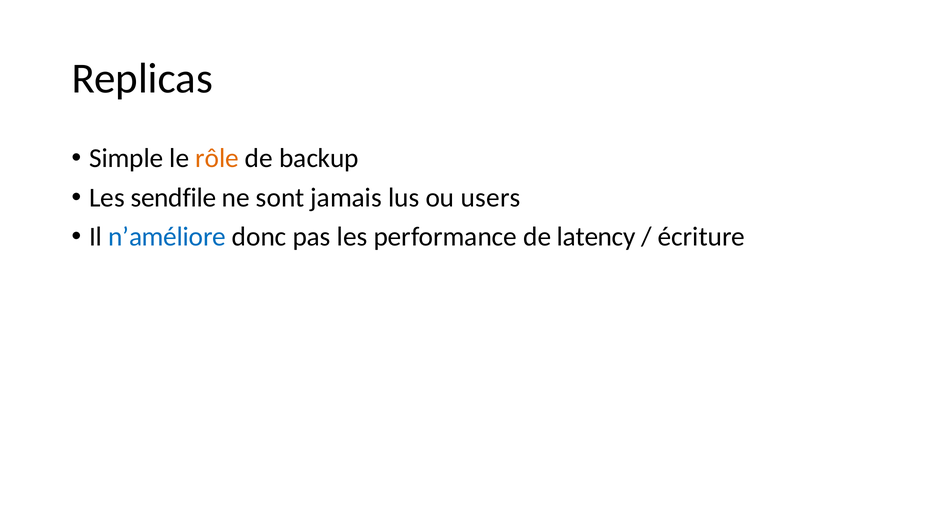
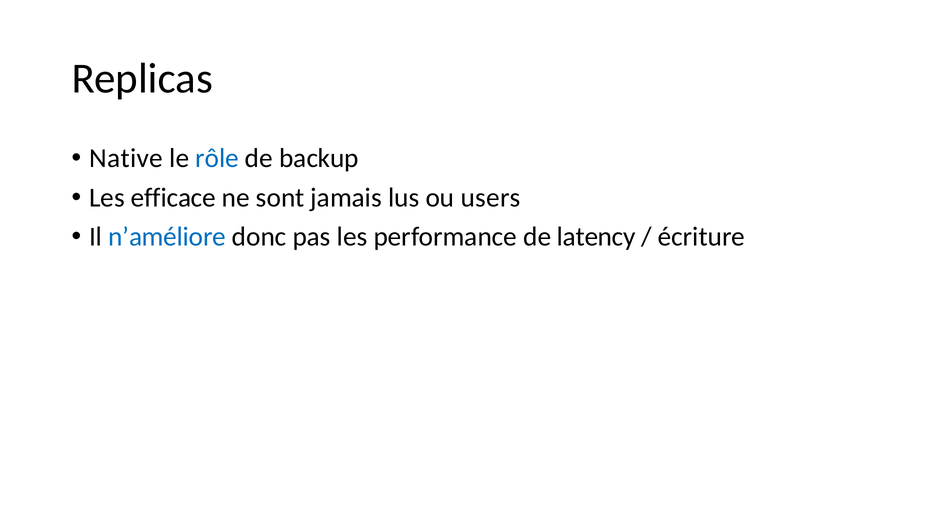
Simple: Simple -> Native
rôle colour: orange -> blue
sendfile: sendfile -> efficace
